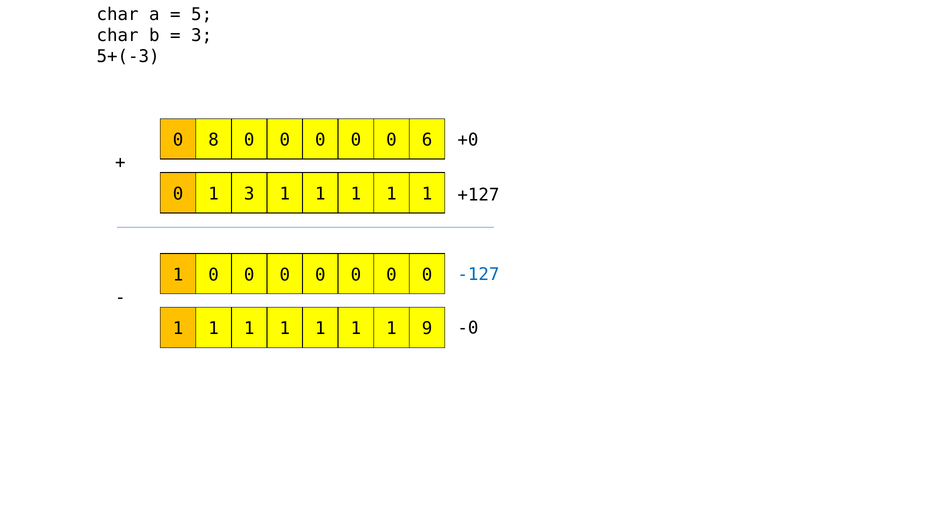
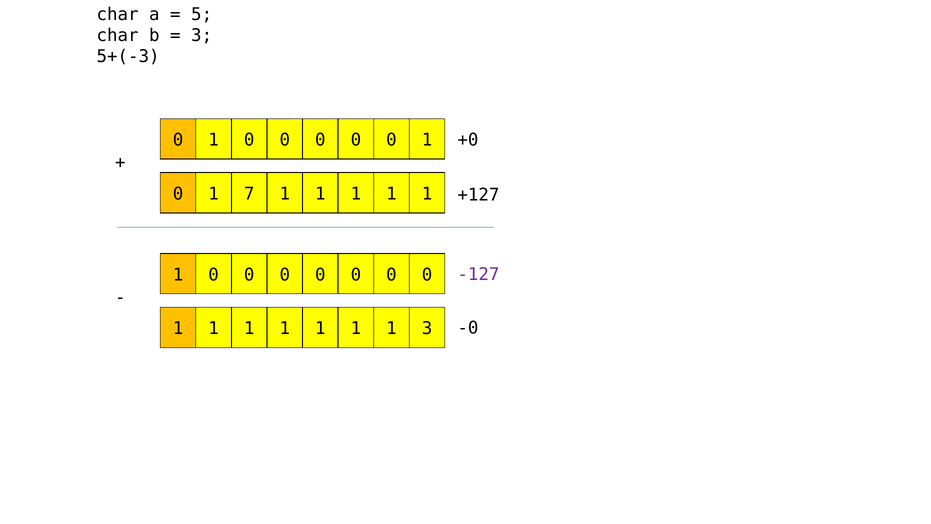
8 at (214, 140): 8 -> 1
6 at (427, 140): 6 -> 1
1 3: 3 -> 7
-127 colour: blue -> purple
1 9: 9 -> 3
